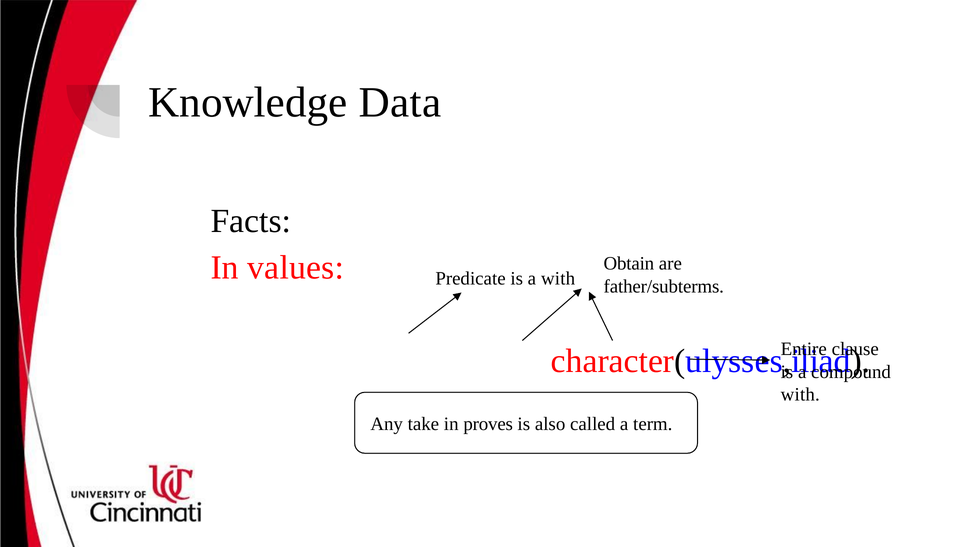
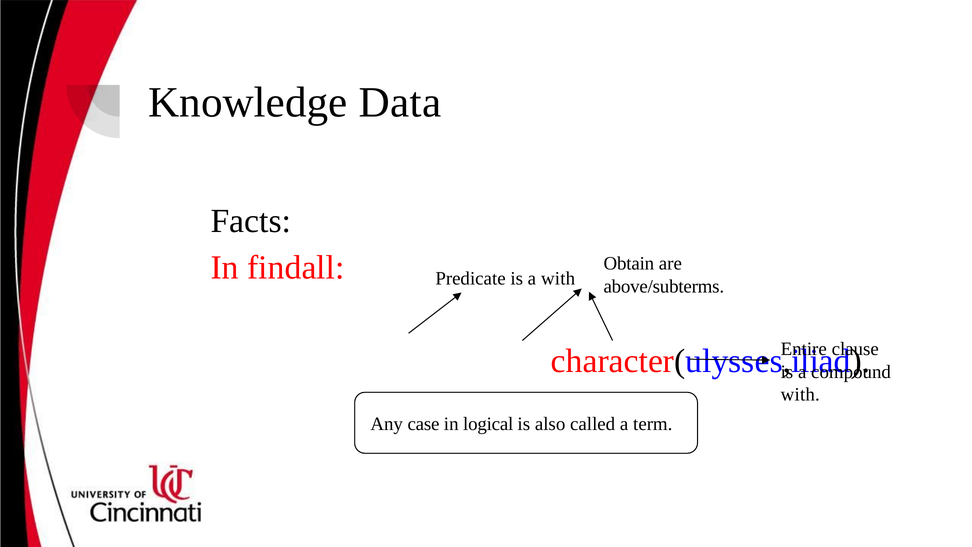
values: values -> findall
father/subterms: father/subterms -> above/subterms
take: take -> case
proves: proves -> logical
